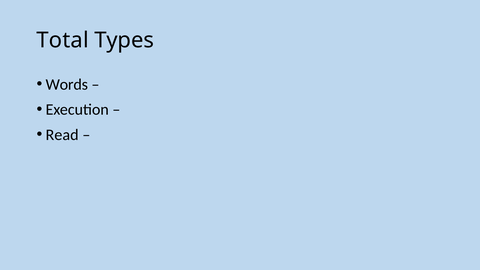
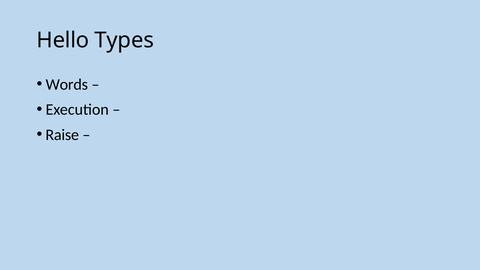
Total: Total -> Hello
Read: Read -> Raise
